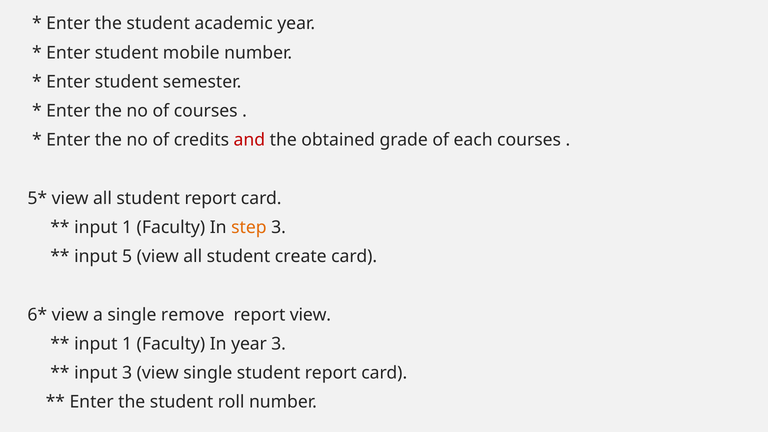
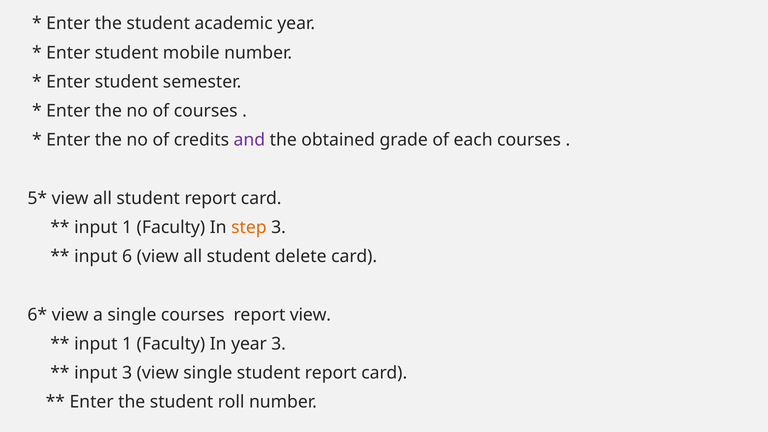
and colour: red -> purple
5: 5 -> 6
create: create -> delete
single remove: remove -> courses
